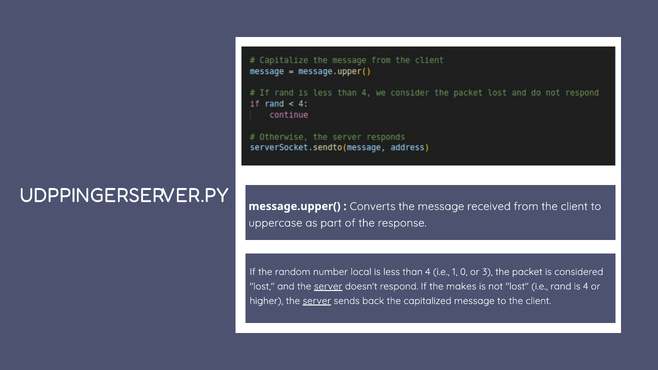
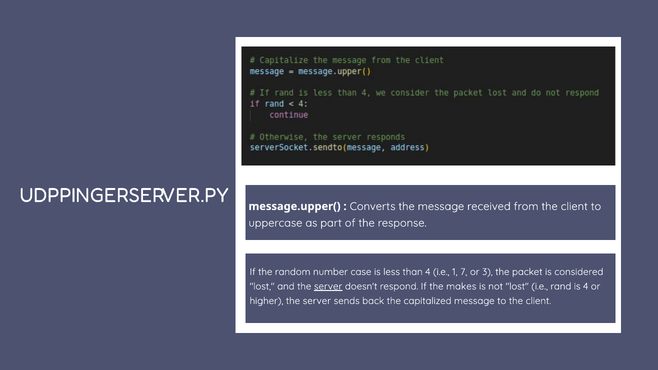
local: local -> case
0: 0 -> 7
server at (317, 301) underline: present -> none
